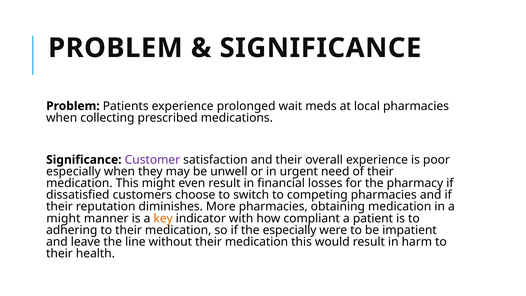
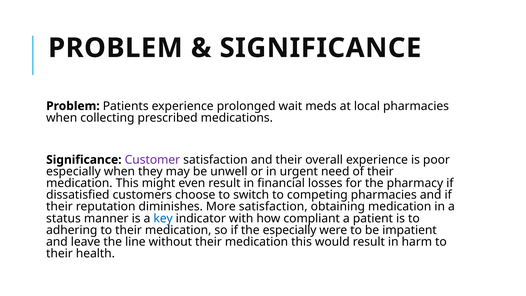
More pharmacies: pharmacies -> satisfaction
might at (63, 218): might -> status
key colour: orange -> blue
